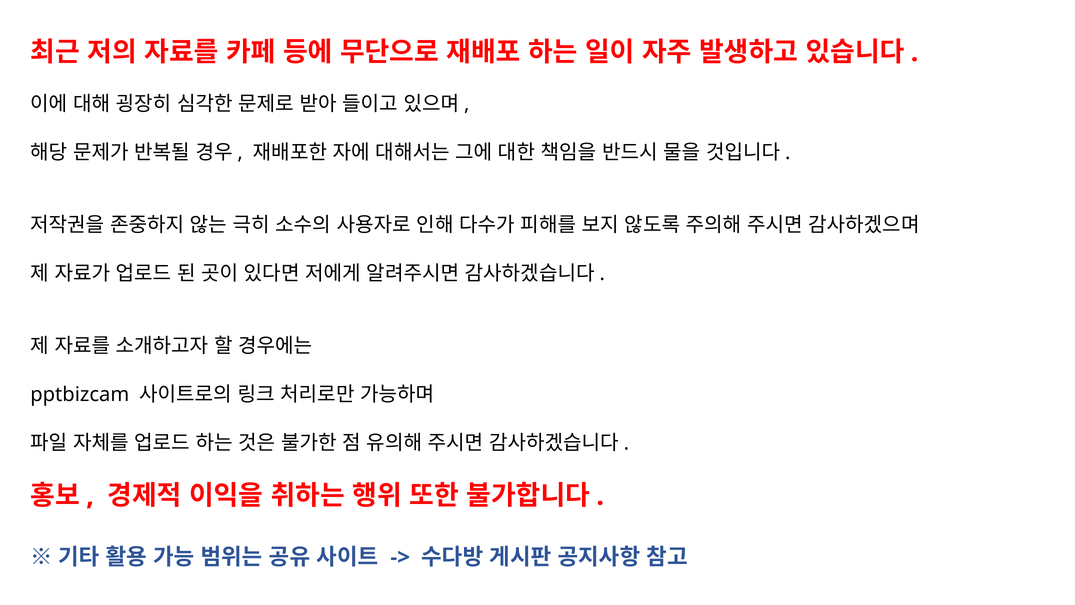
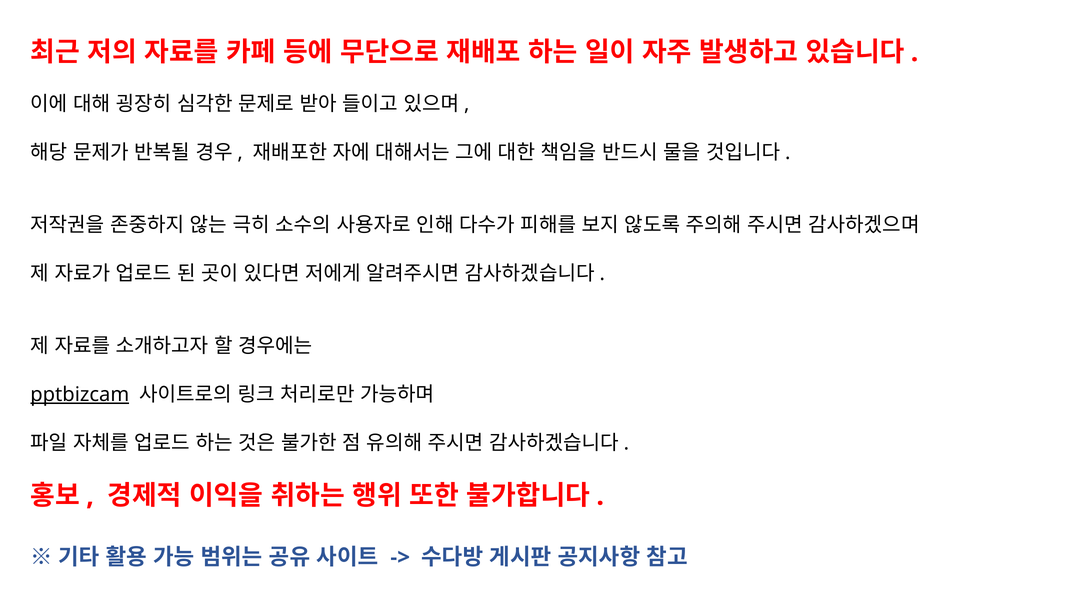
pptbizcam underline: none -> present
